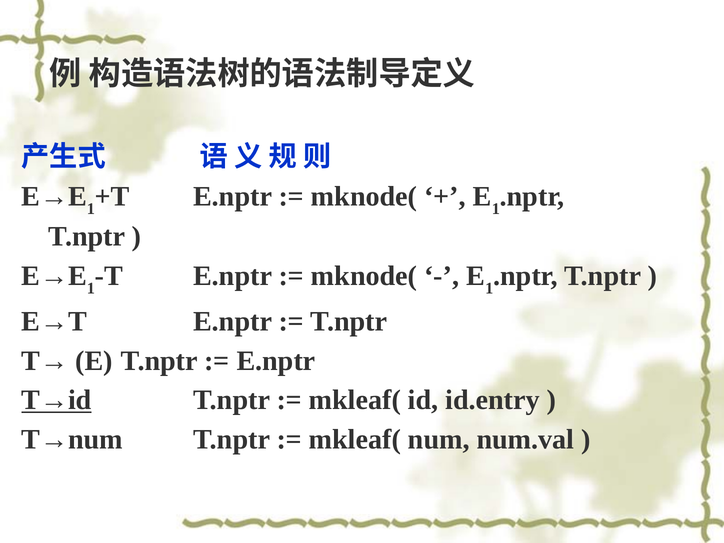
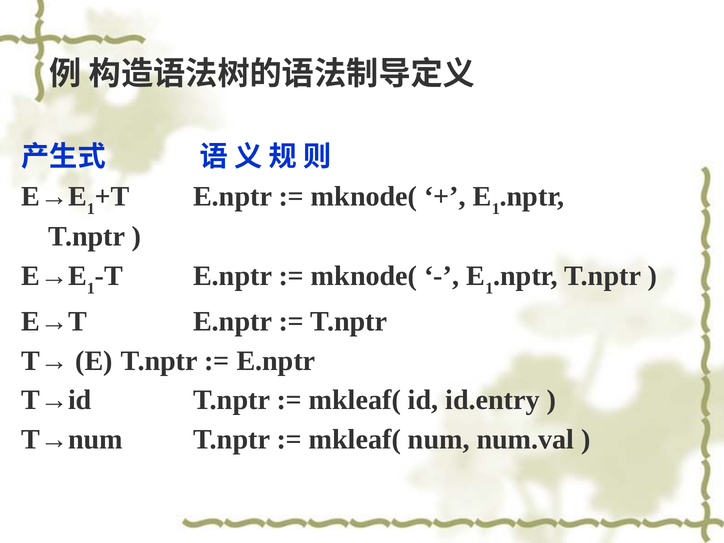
T→id underline: present -> none
